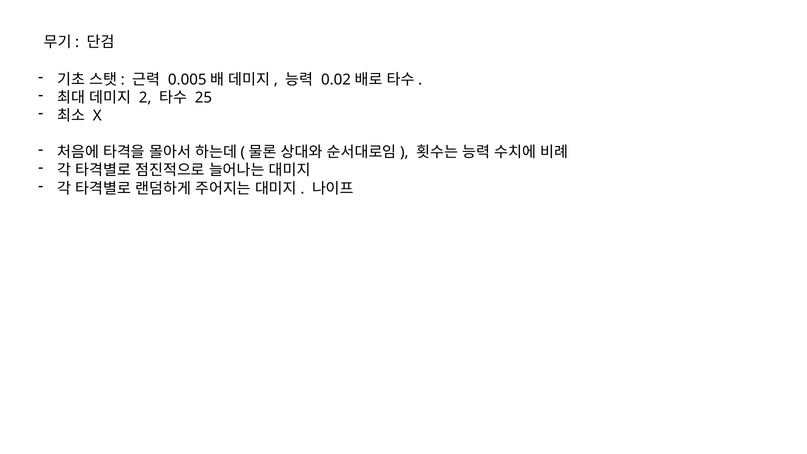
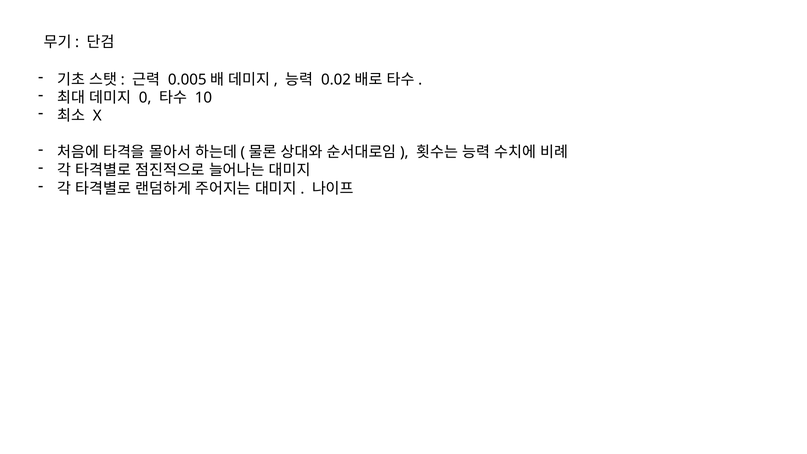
2: 2 -> 0
25: 25 -> 10
